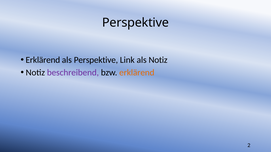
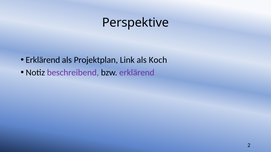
als Perspektive: Perspektive -> Projektplan
als Notiz: Notiz -> Koch
erklärend at (137, 73) colour: orange -> purple
